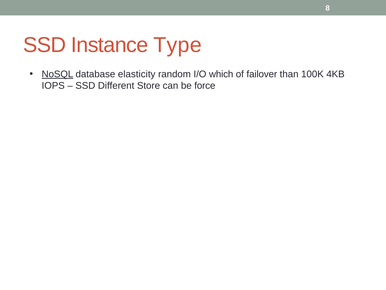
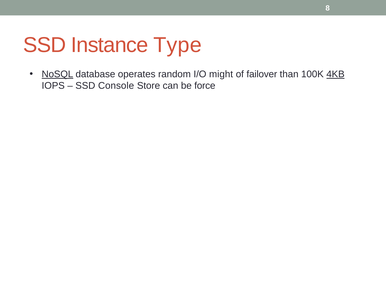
elasticity: elasticity -> operates
which: which -> might
4KB underline: none -> present
Different: Different -> Console
